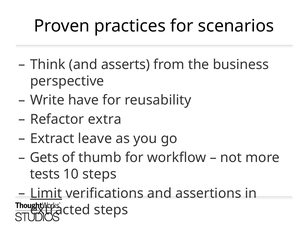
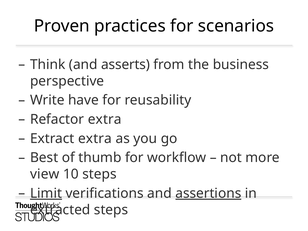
Extract leave: leave -> extra
Gets: Gets -> Best
tests: tests -> view
assertions underline: none -> present
